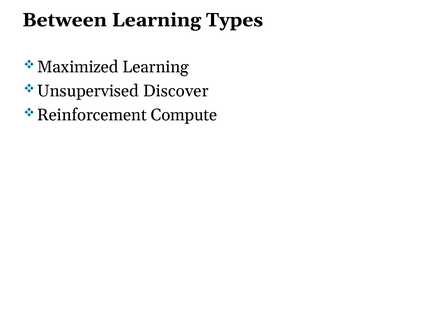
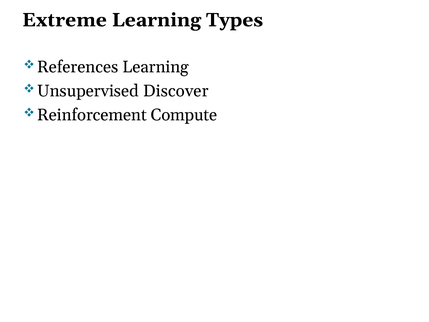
Between: Between -> Extreme
Maximized: Maximized -> References
